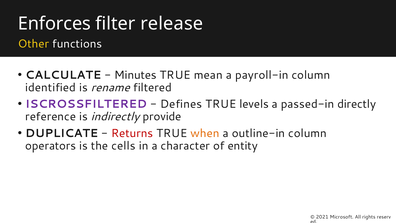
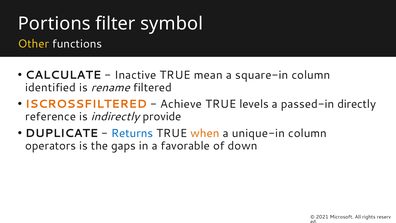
Enforces: Enforces -> Portions
release: release -> symbol
Minutes: Minutes -> Inactive
payroll-in: payroll-in -> square-in
ISCROSSFILTERED colour: purple -> orange
Defines: Defines -> Achieve
Returns colour: red -> blue
outline-in: outline-in -> unique-in
cells: cells -> gaps
character: character -> favorable
entity: entity -> down
